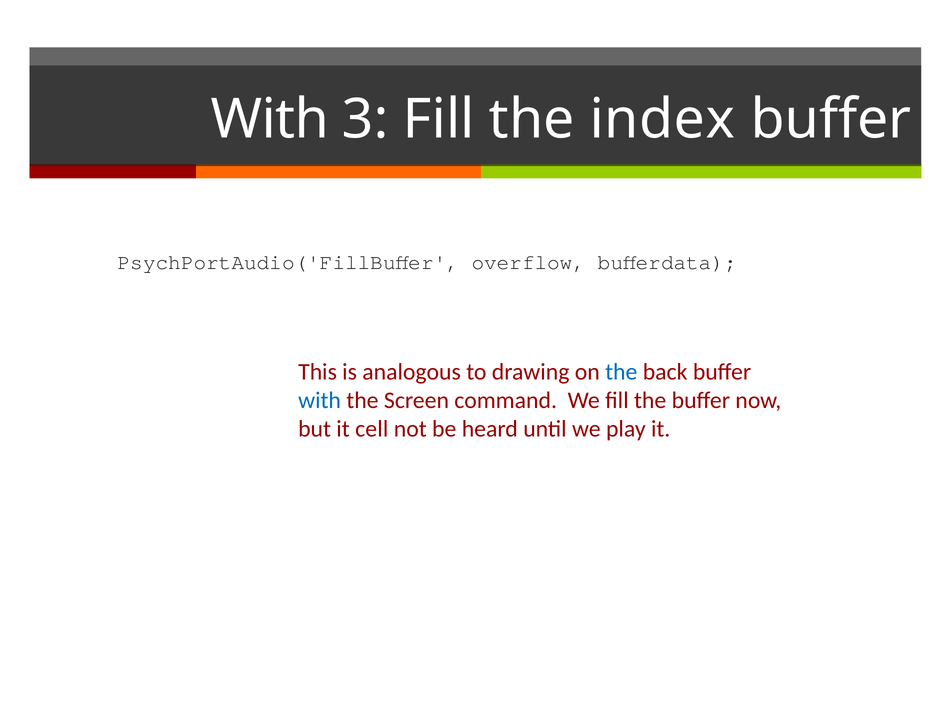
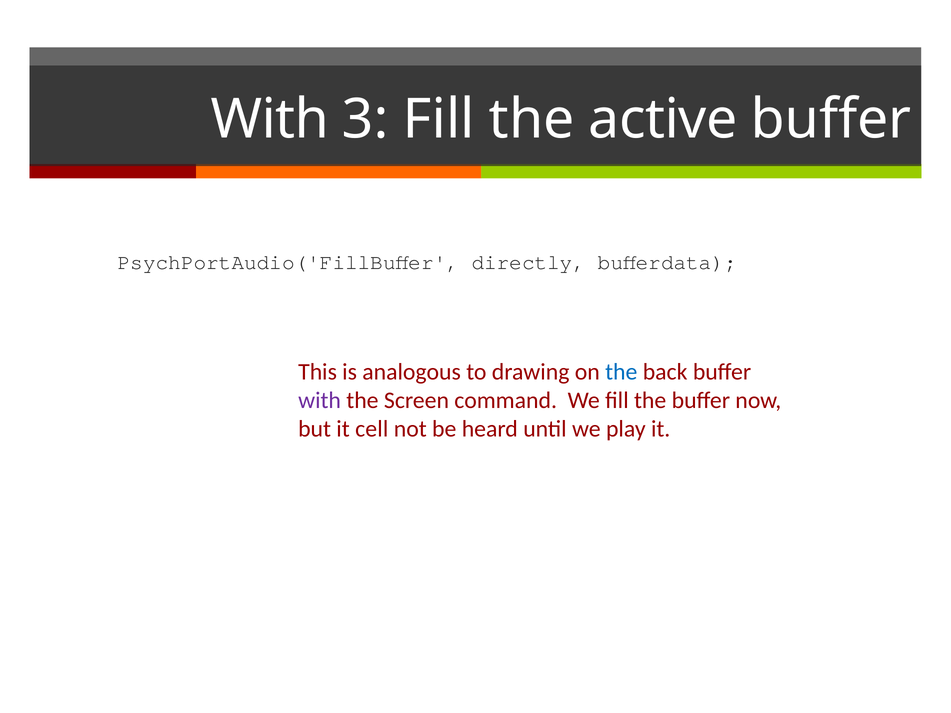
index: index -> active
overflow: overflow -> directly
with at (320, 400) colour: blue -> purple
